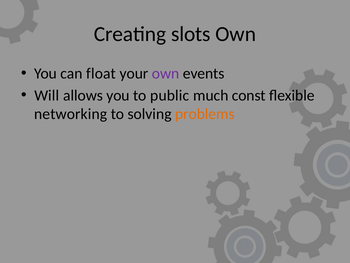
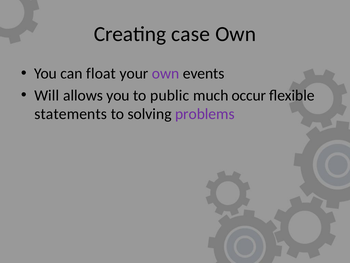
slots: slots -> case
const: const -> occur
networking: networking -> statements
problems colour: orange -> purple
